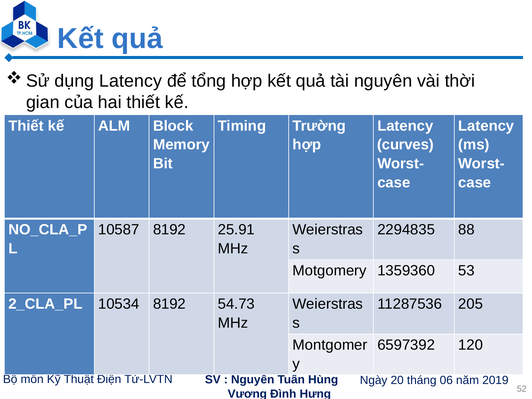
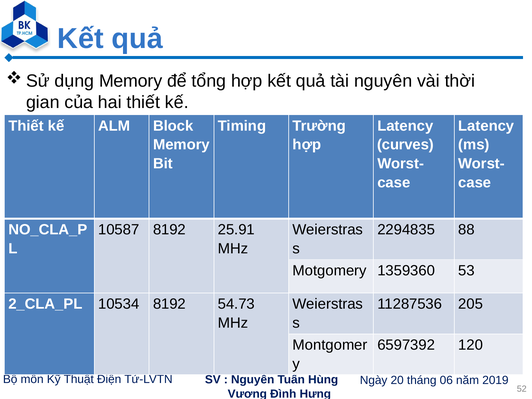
dụng Latency: Latency -> Memory
